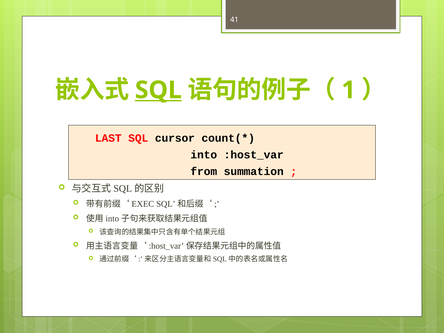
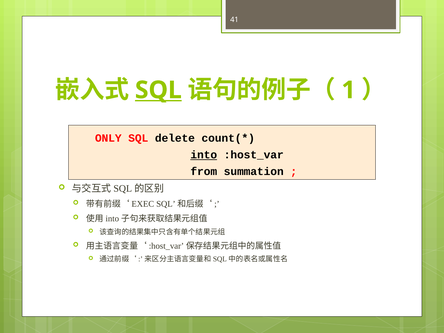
LAST: LAST -> ONLY
cursor: cursor -> delete
into underline: none -> present
